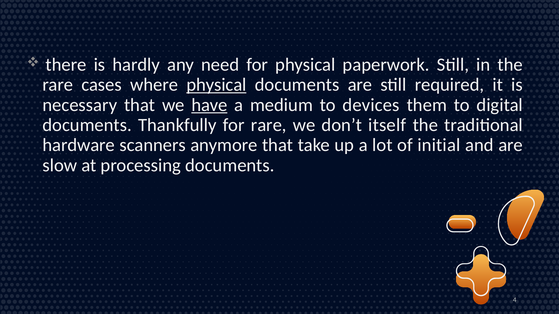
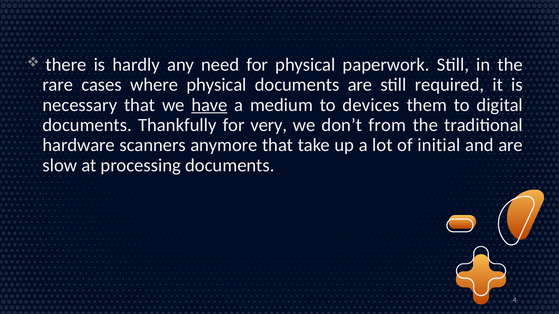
physical at (216, 85) underline: present -> none
for rare: rare -> very
itself: itself -> from
